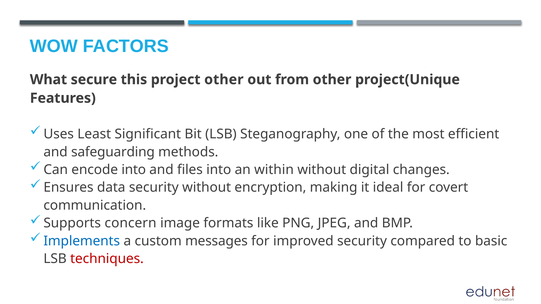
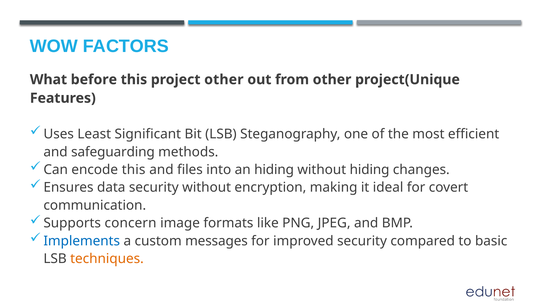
secure: secure -> before
encode into: into -> this
an within: within -> hiding
without digital: digital -> hiding
techniques colour: red -> orange
